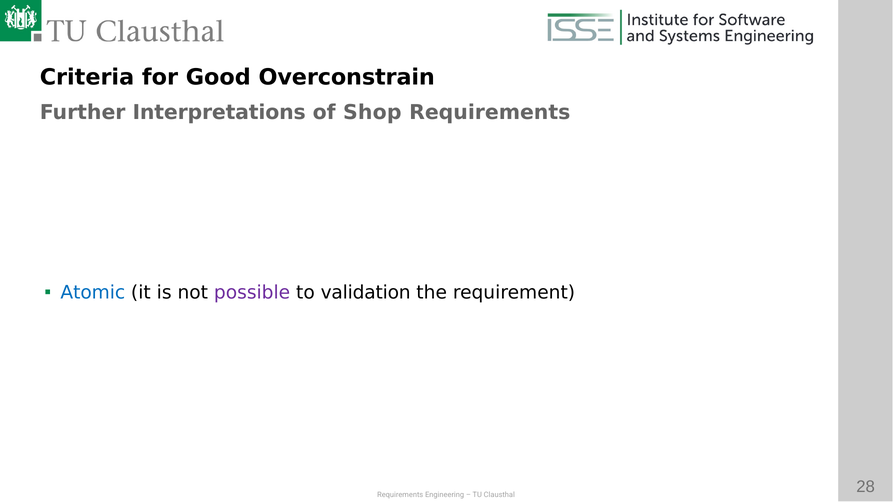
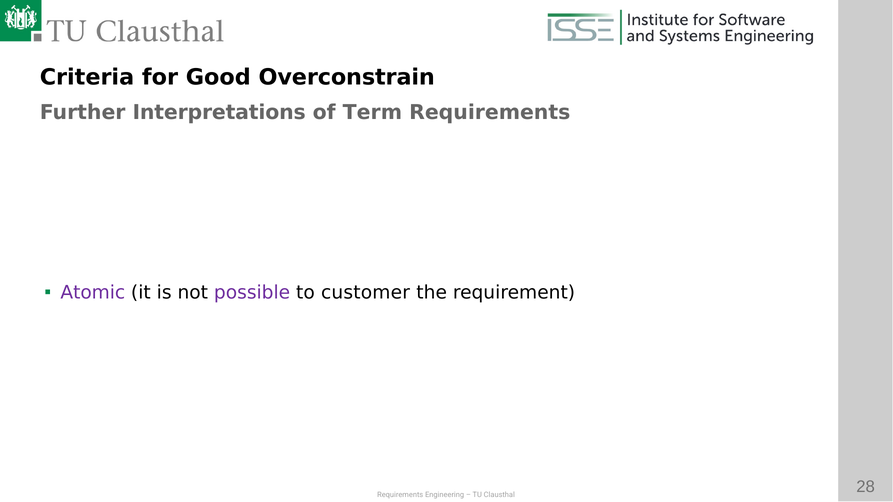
Shop: Shop -> Term
Atomic colour: blue -> purple
validation: validation -> customer
